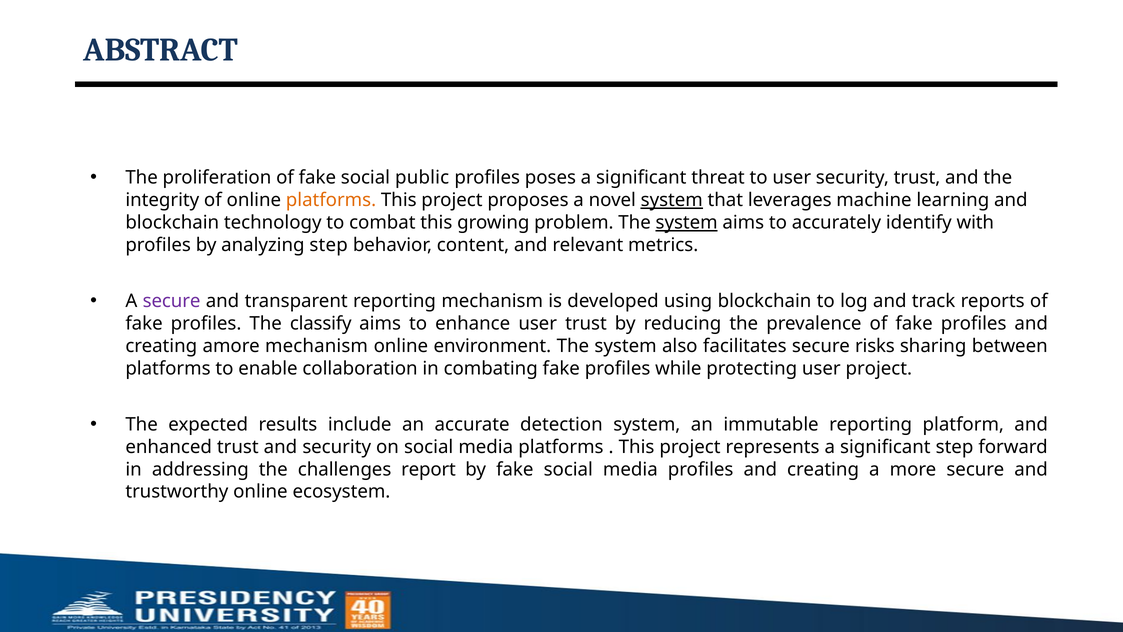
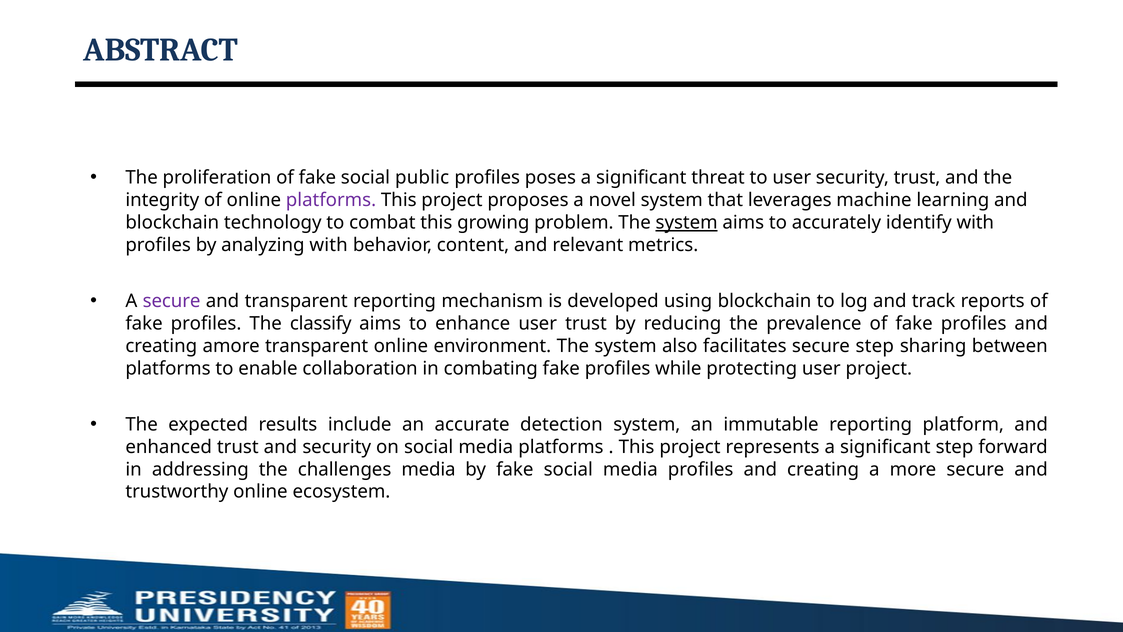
platforms at (331, 200) colour: orange -> purple
system at (672, 200) underline: present -> none
analyzing step: step -> with
amore mechanism: mechanism -> transparent
secure risks: risks -> step
challenges report: report -> media
